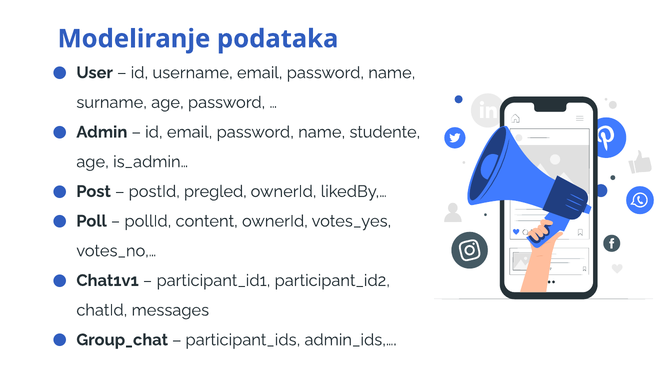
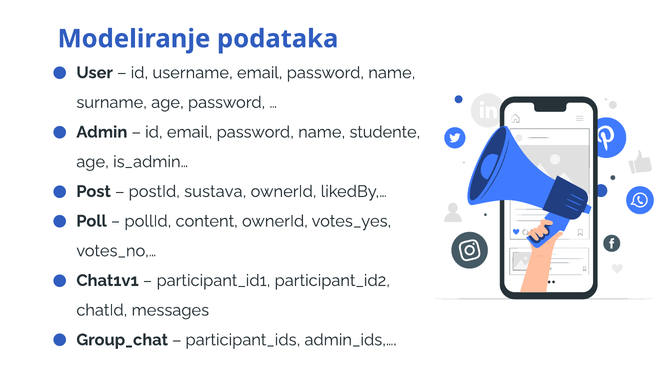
pregled: pregled -> sustava
